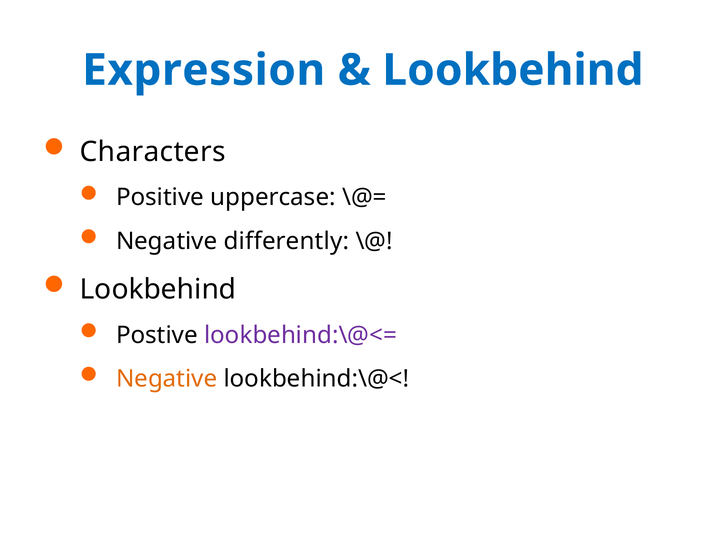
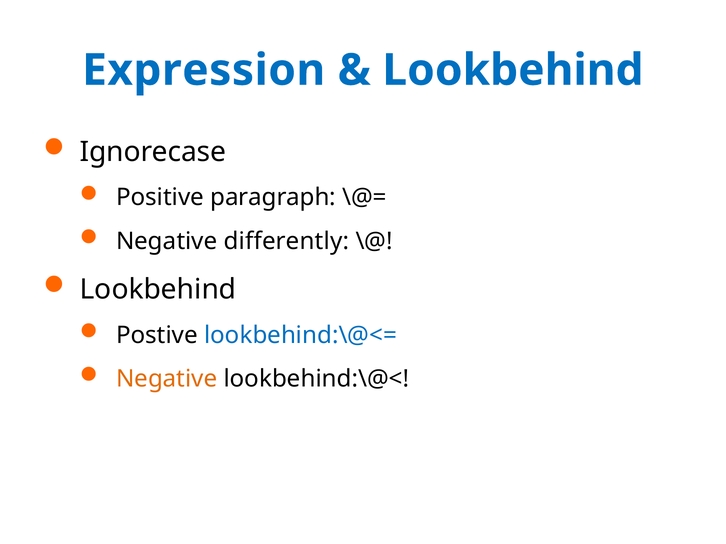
Characters: Characters -> Ignorecase
uppercase: uppercase -> paragraph
lookbehind:\@<= colour: purple -> blue
